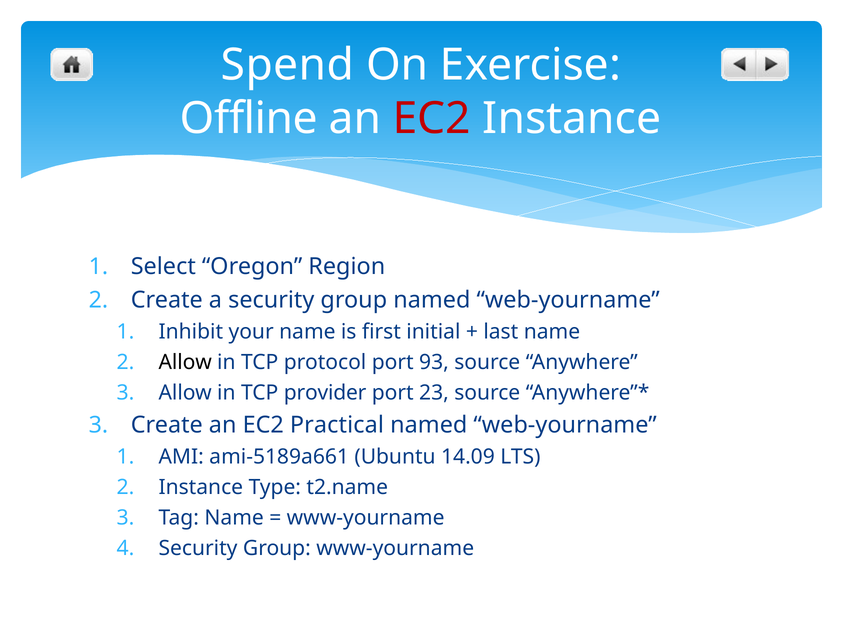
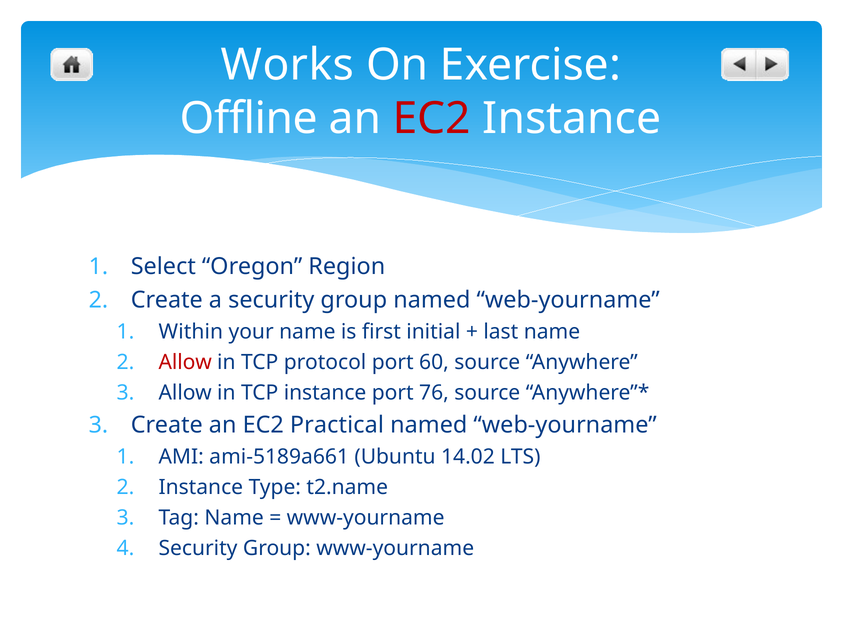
Spend: Spend -> Works
Inhibit: Inhibit -> Within
Allow at (185, 362) colour: black -> red
93: 93 -> 60
TCP provider: provider -> instance
23: 23 -> 76
14.09: 14.09 -> 14.02
